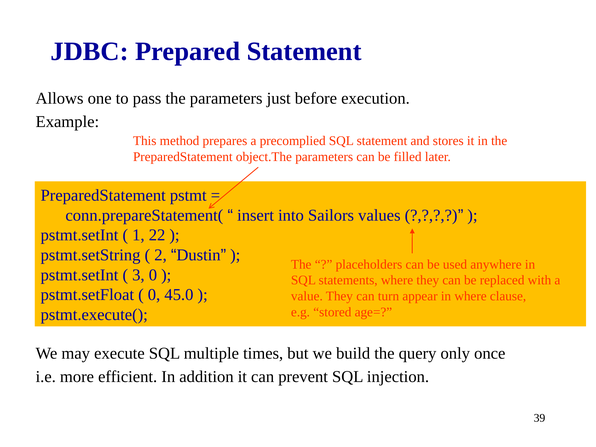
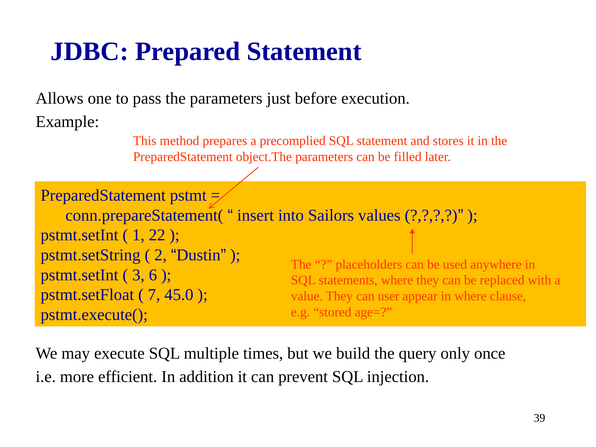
3 0: 0 -> 6
0 at (154, 295): 0 -> 7
turn: turn -> user
